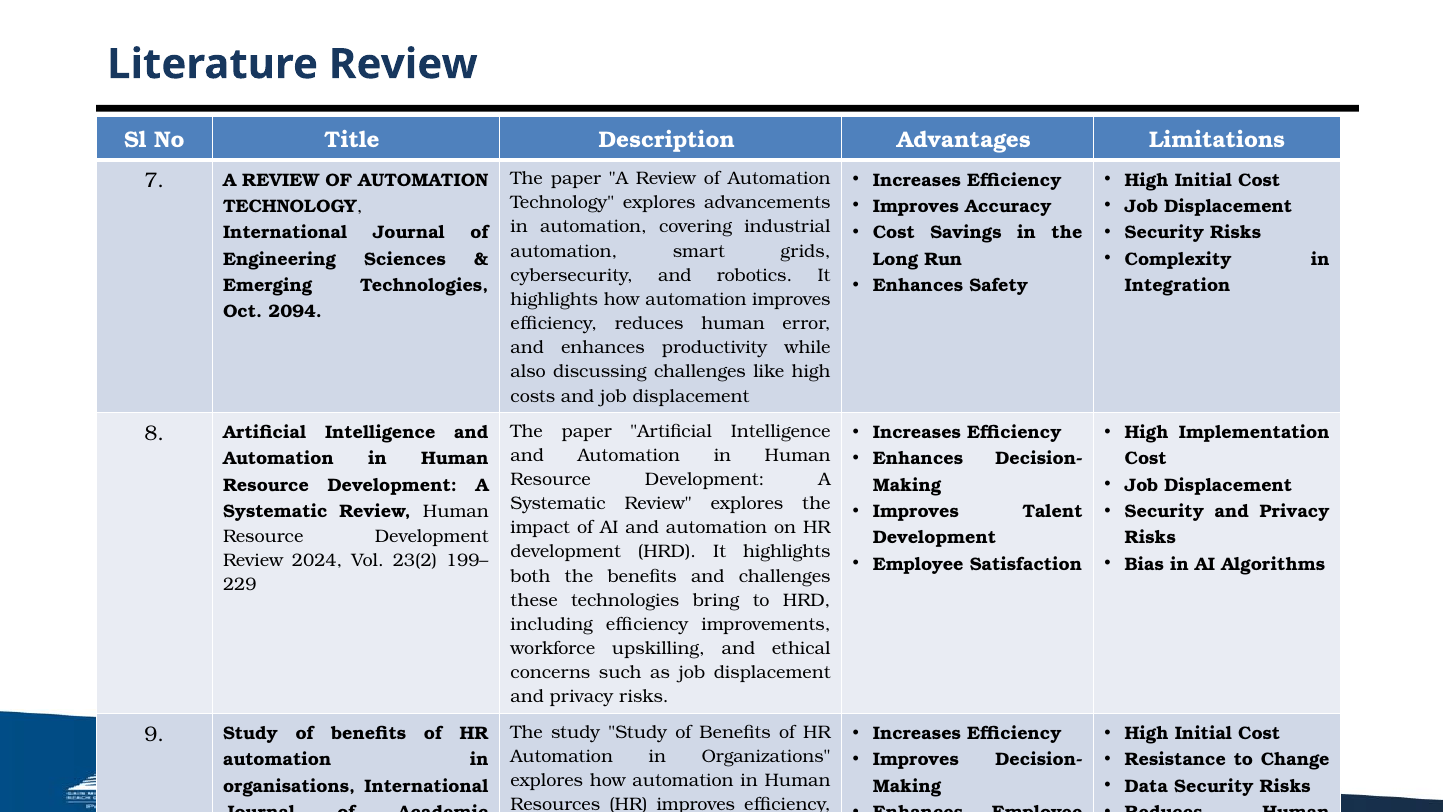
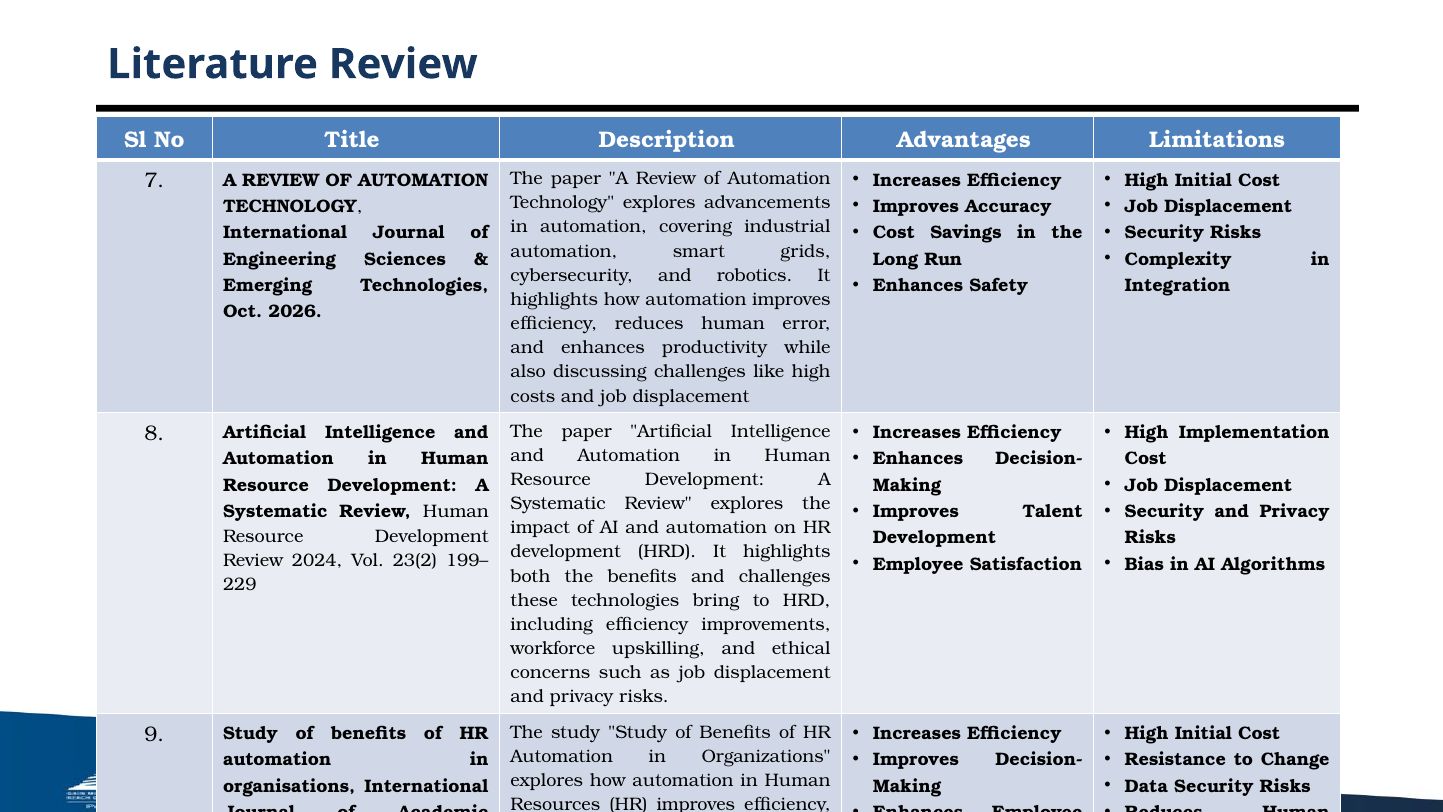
2094: 2094 -> 2026
